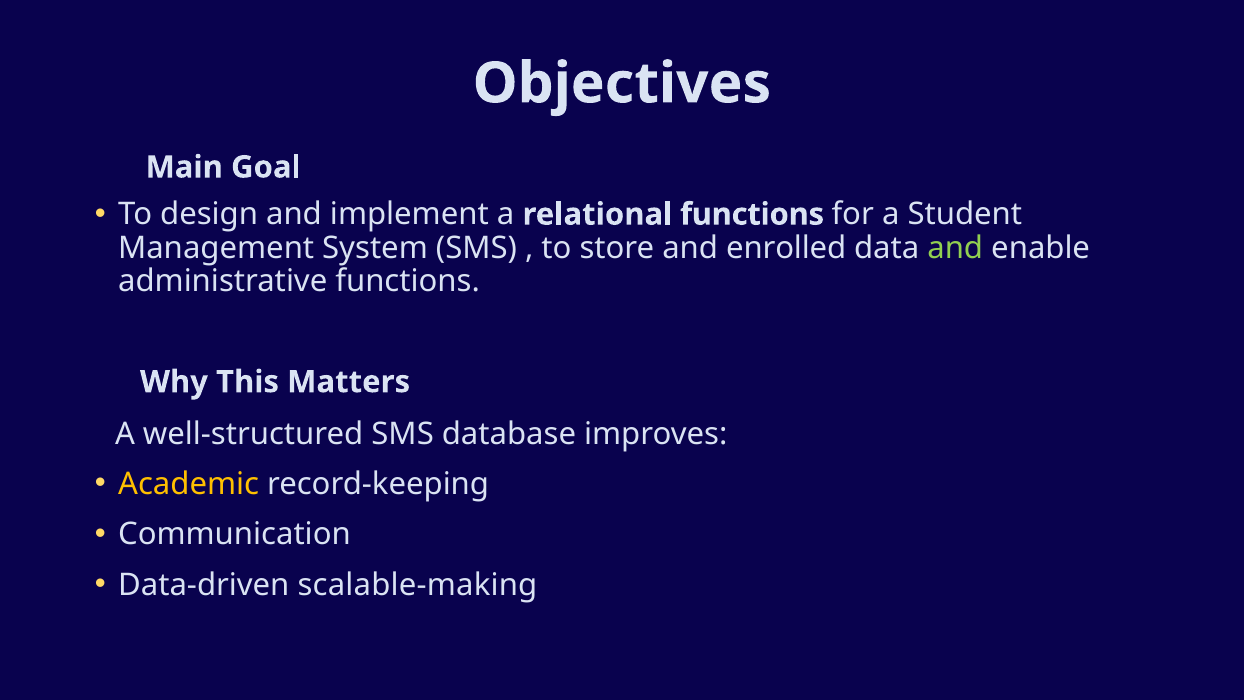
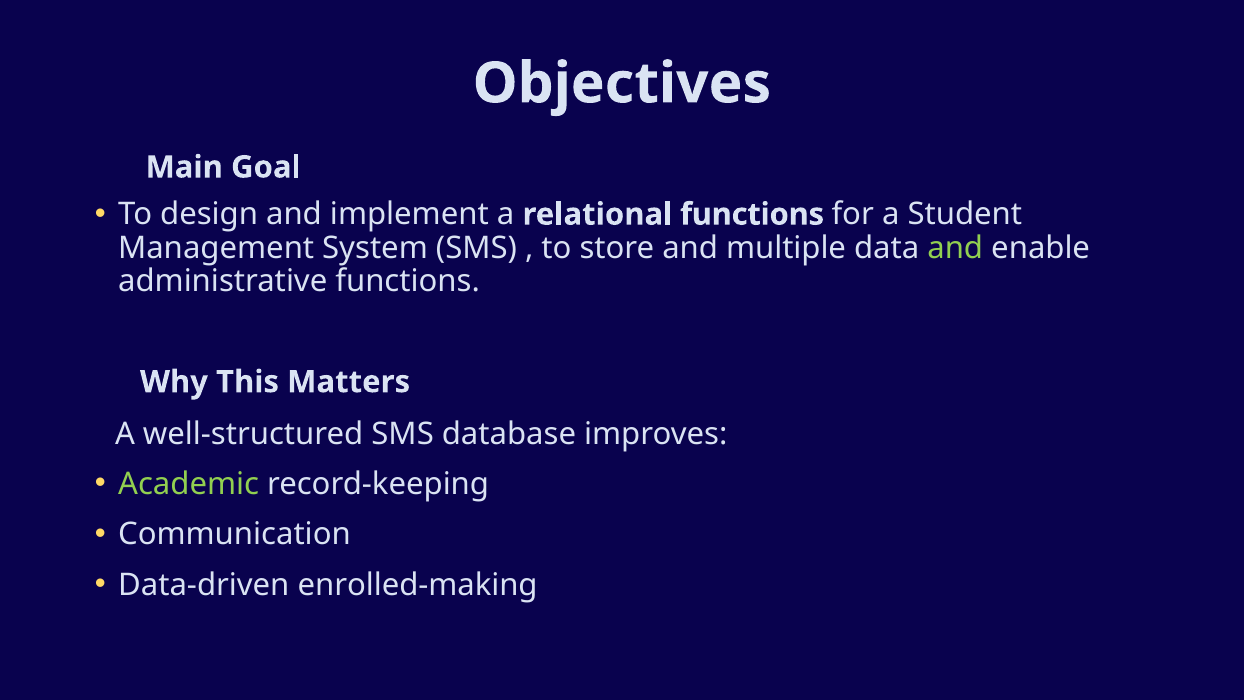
enrolled: enrolled -> multiple
Academic colour: yellow -> light green
scalable-making: scalable-making -> enrolled-making
